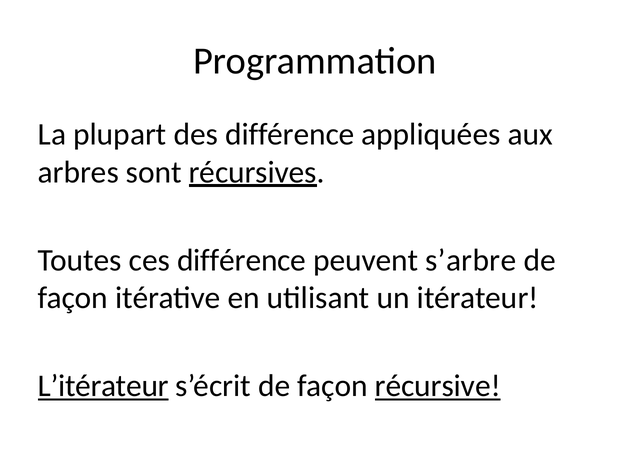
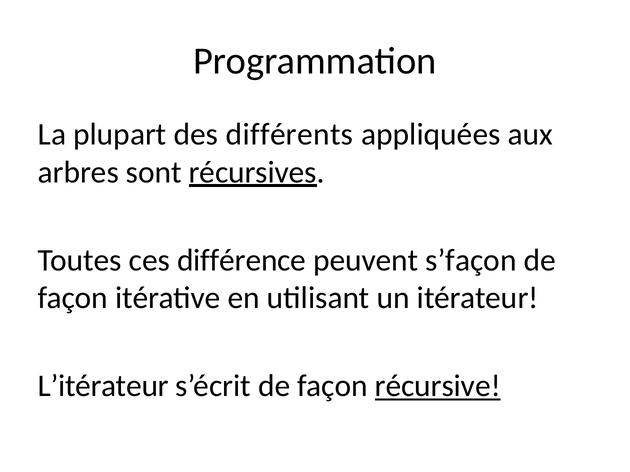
des différence: différence -> différents
s’arbre: s’arbre -> s’façon
L’itérateur underline: present -> none
